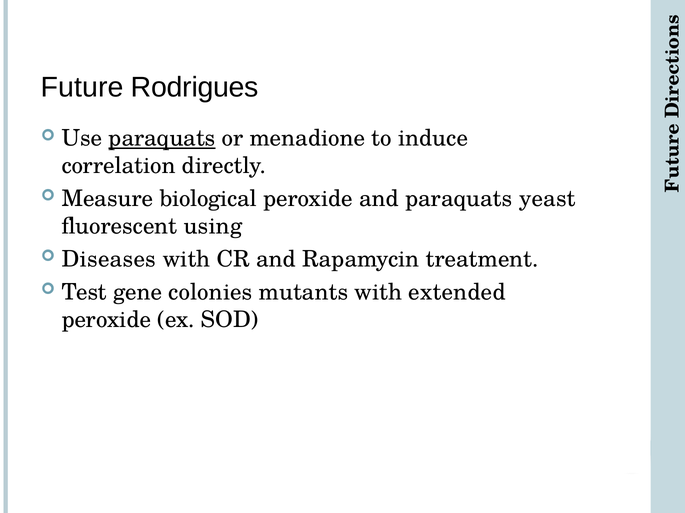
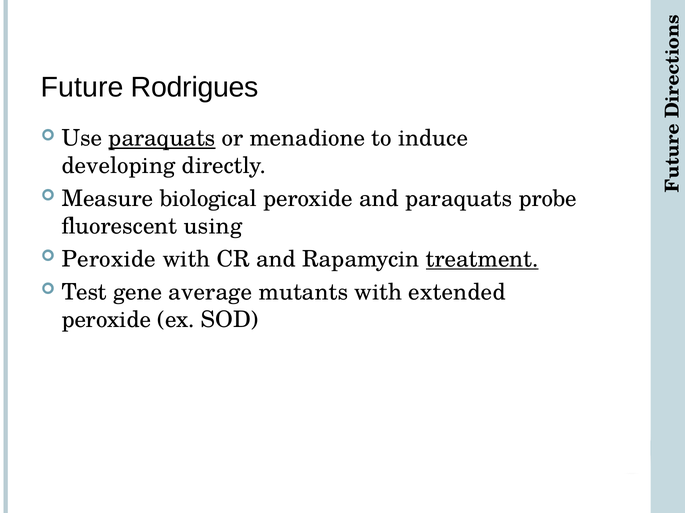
correlation: correlation -> developing
yeast: yeast -> probe
Diseases at (109, 260): Diseases -> Peroxide
treatment underline: none -> present
colonies: colonies -> average
